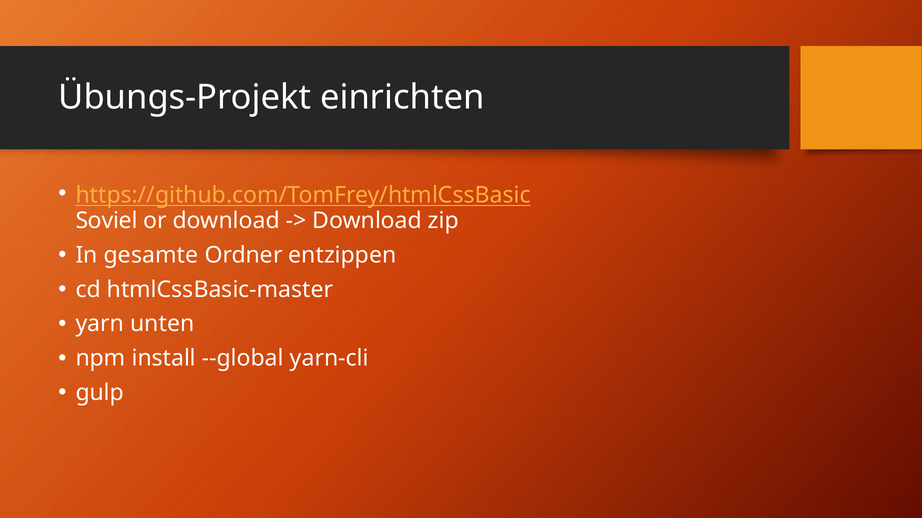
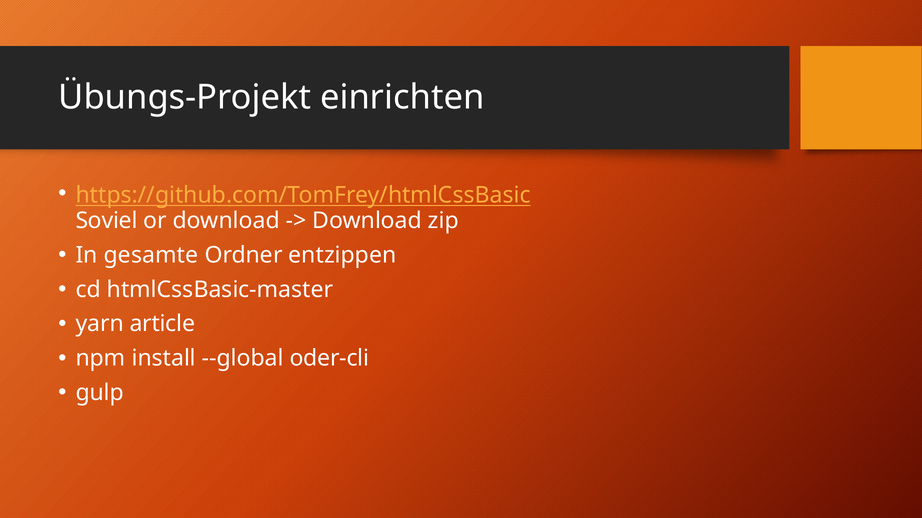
unten: unten -> article
yarn-cli: yarn-cli -> oder-cli
